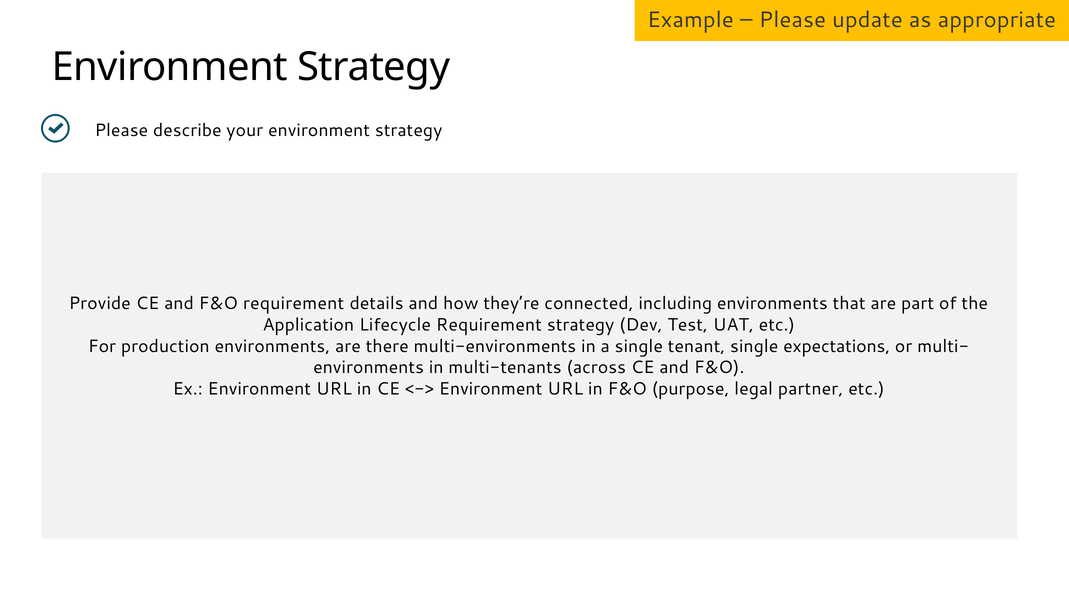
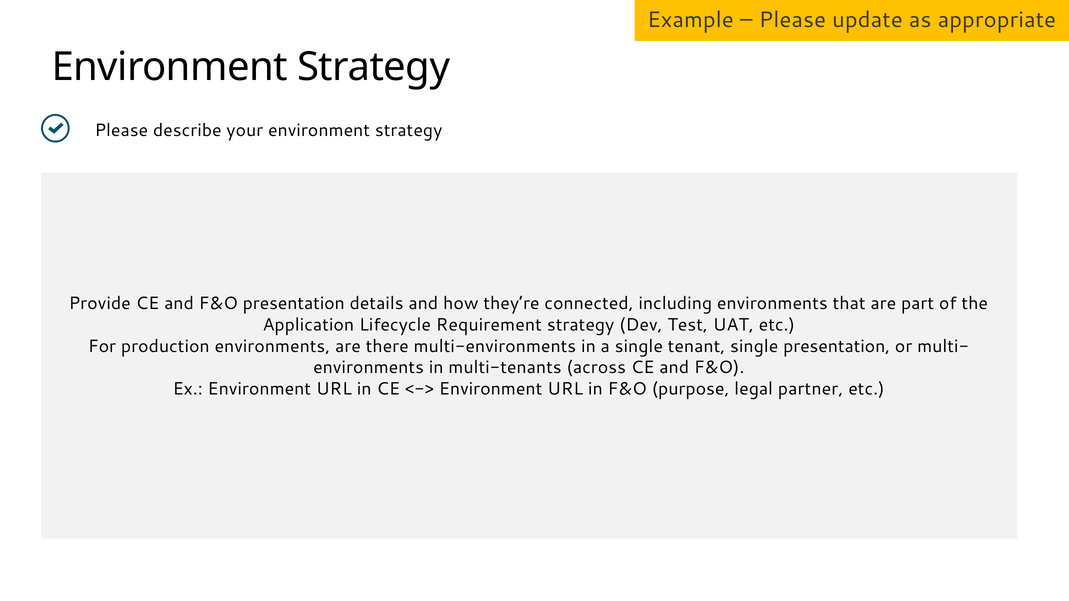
F&O requirement: requirement -> presentation
single expectations: expectations -> presentation
